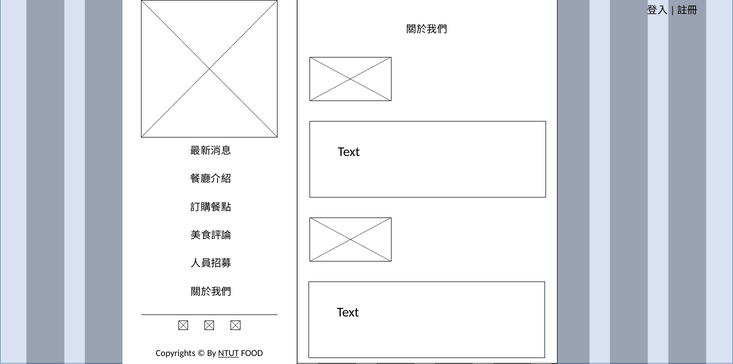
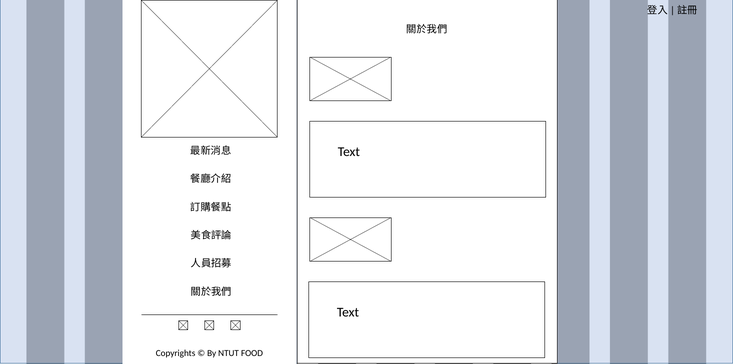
NTUT underline: present -> none
